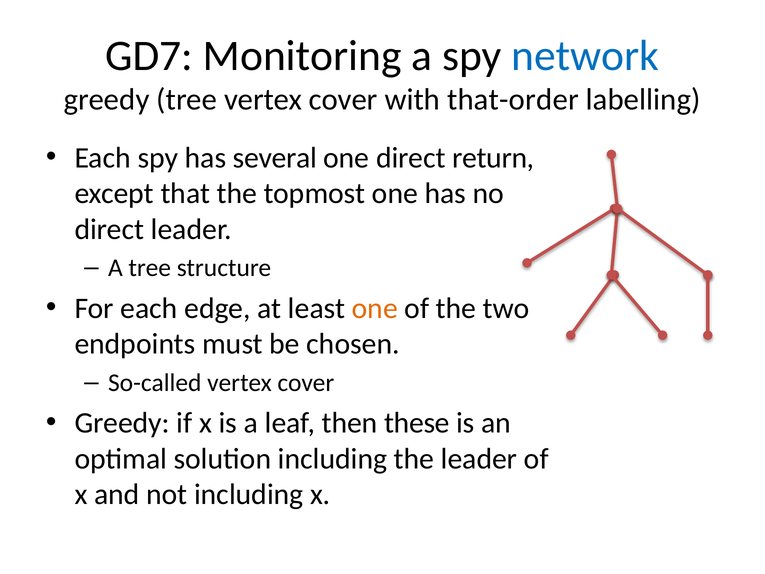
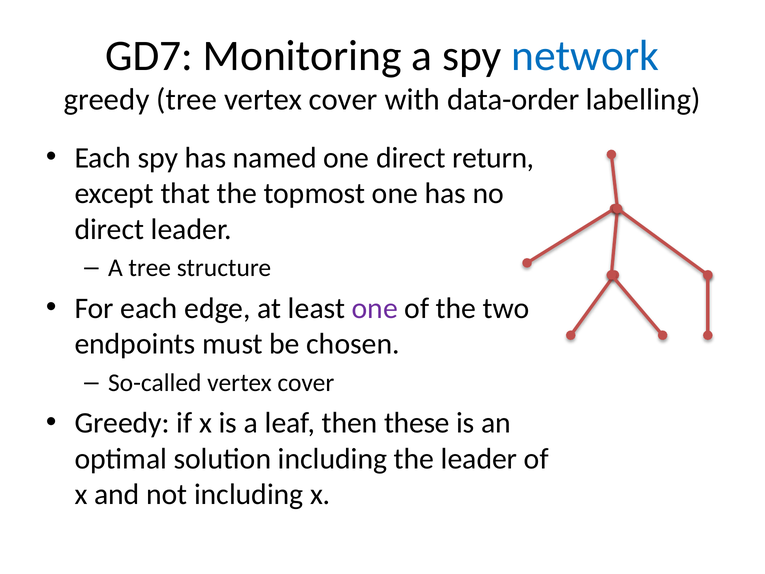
that-order: that-order -> data-order
several: several -> named
one at (375, 308) colour: orange -> purple
